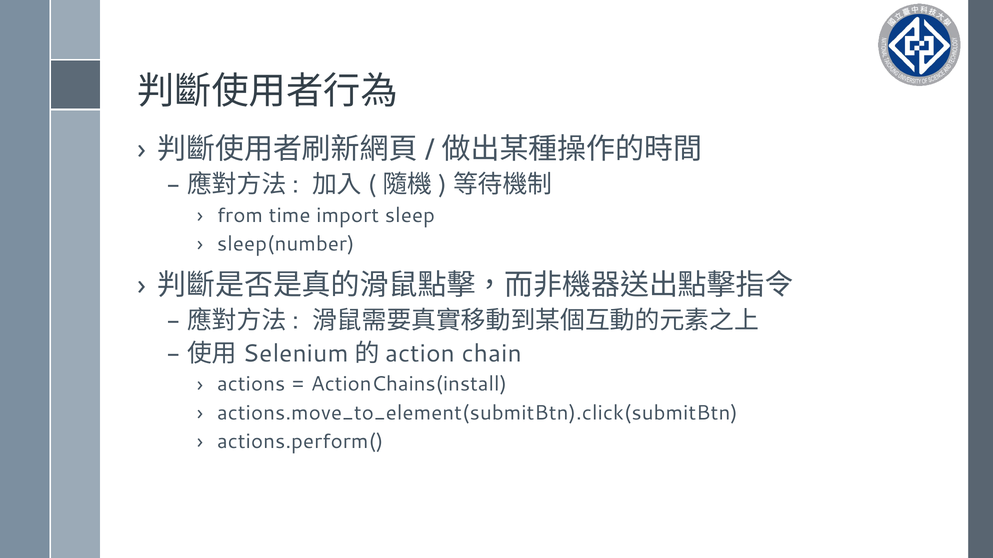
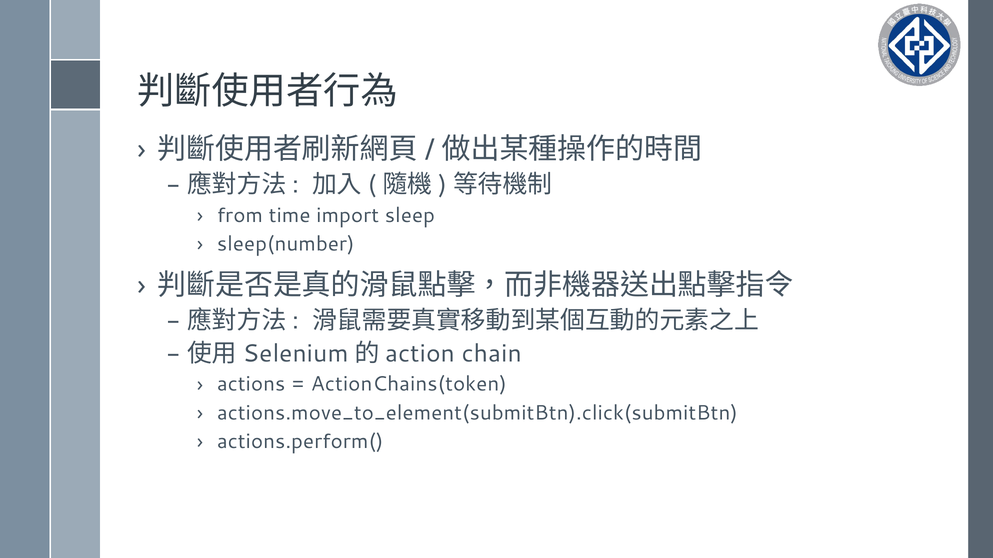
ActionChains(install: ActionChains(install -> ActionChains(token
